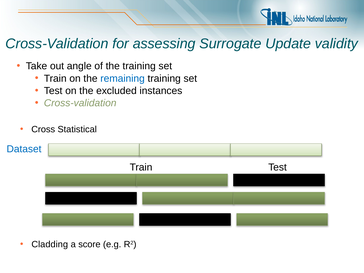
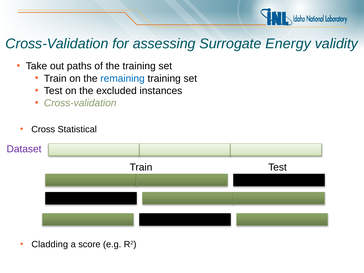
Update: Update -> Energy
angle: angle -> paths
Dataset colour: blue -> purple
